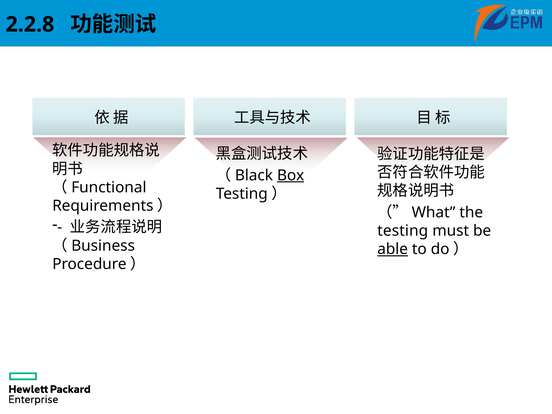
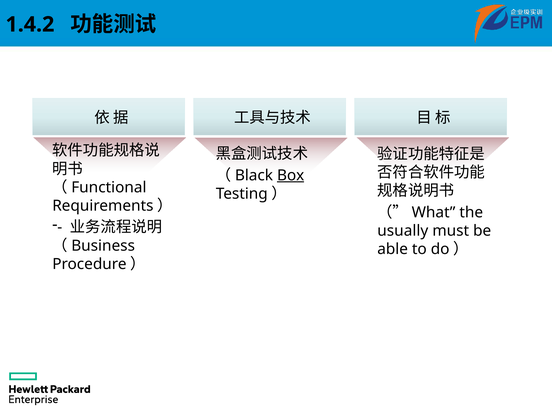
2.2.8: 2.2.8 -> 1.4.2
testing at (403, 231): testing -> usually
able underline: present -> none
